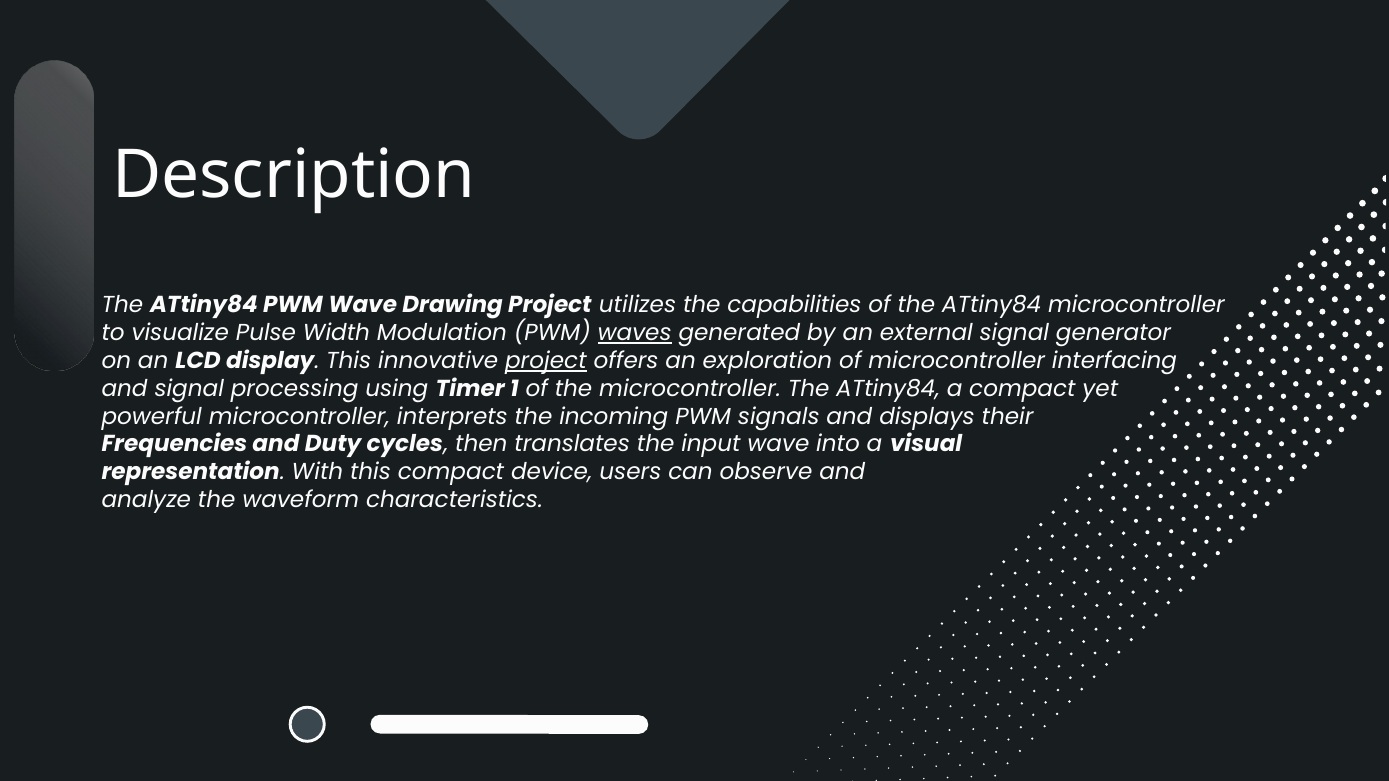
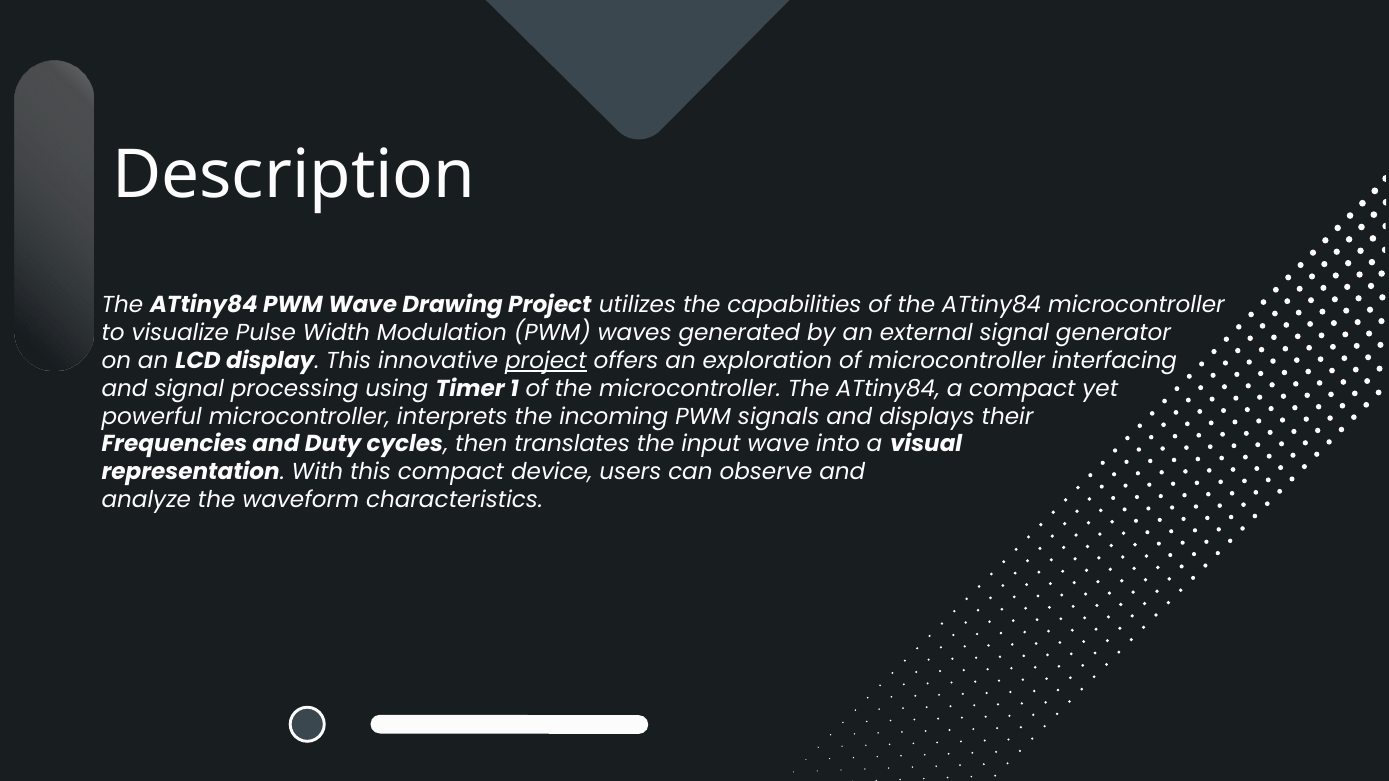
waves underline: present -> none
